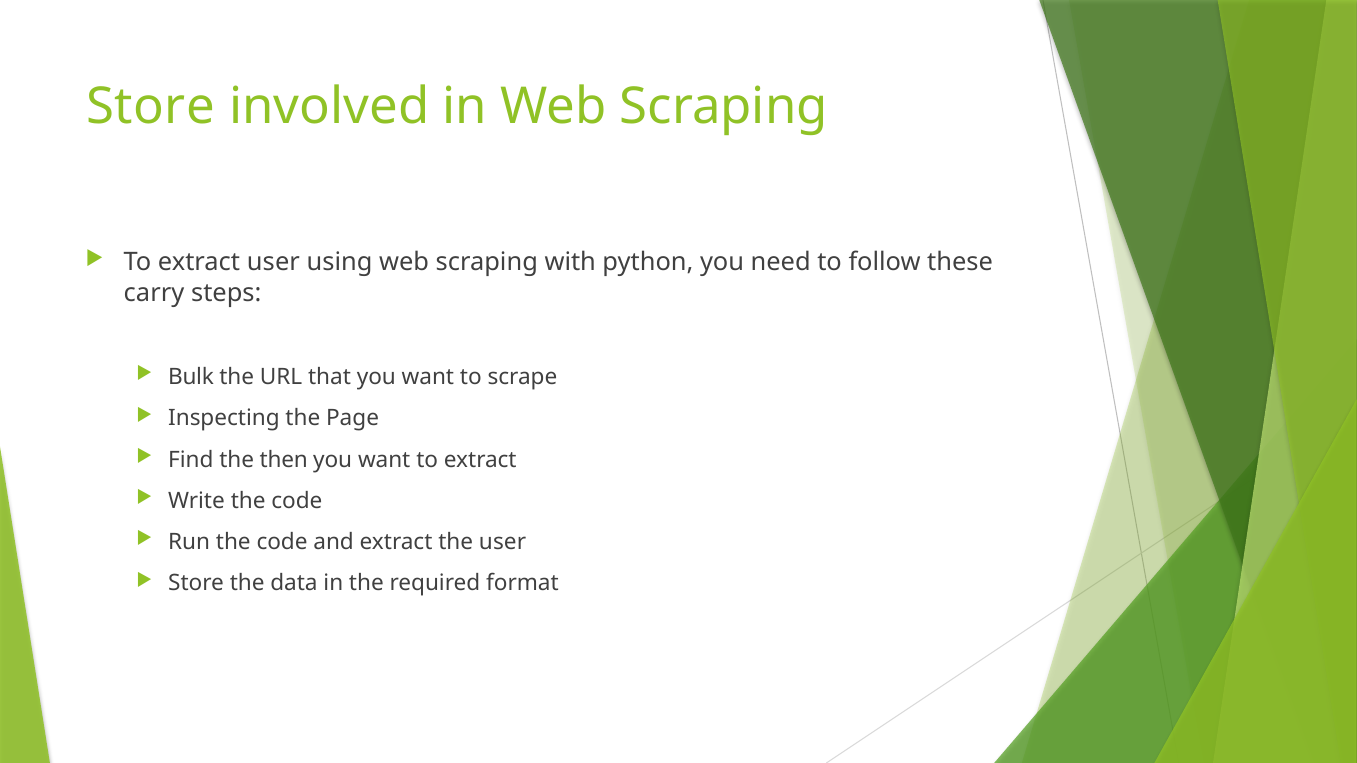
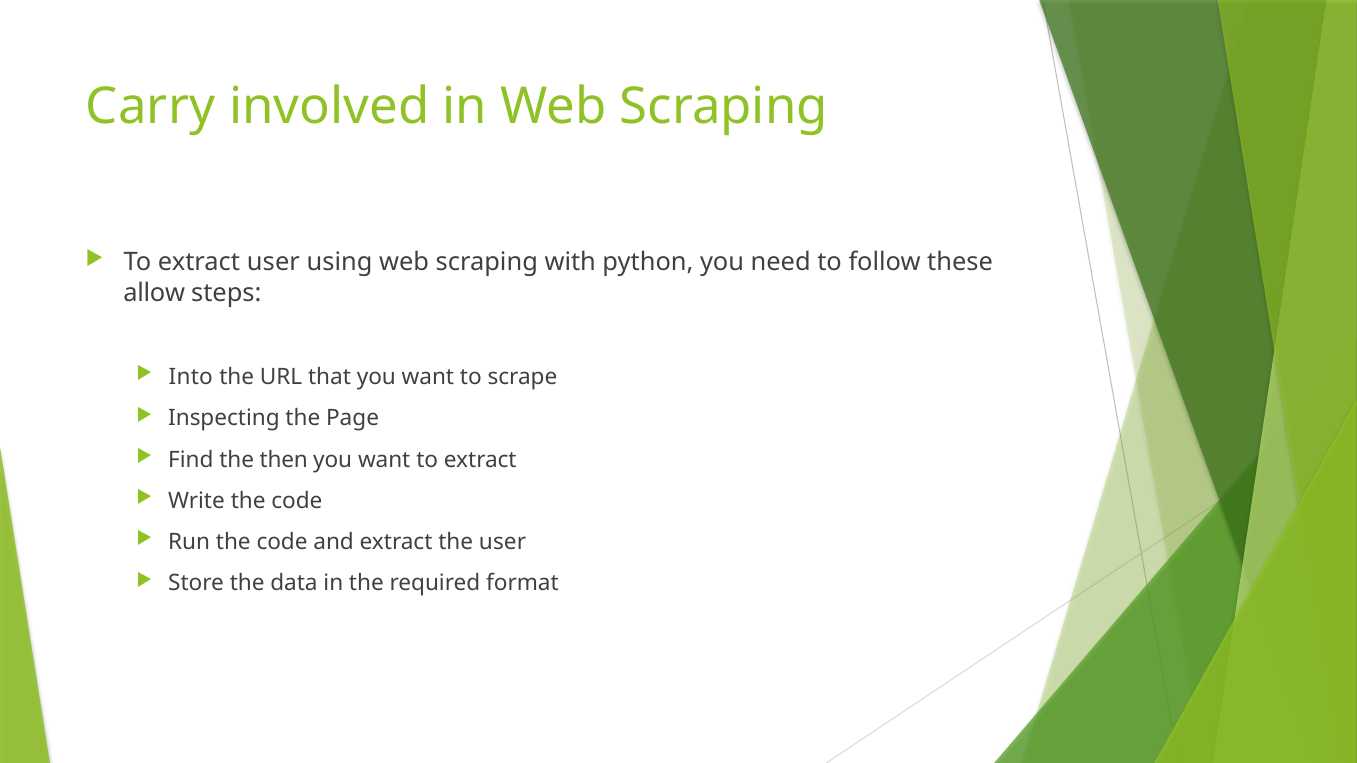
Store at (151, 107): Store -> Carry
carry: carry -> allow
Bulk: Bulk -> Into
